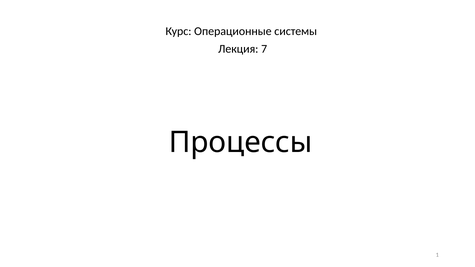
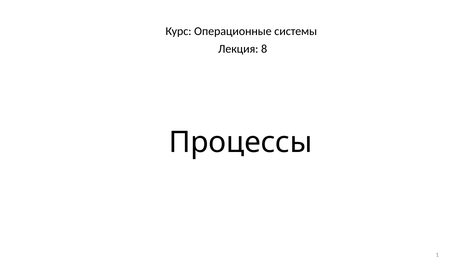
7: 7 -> 8
